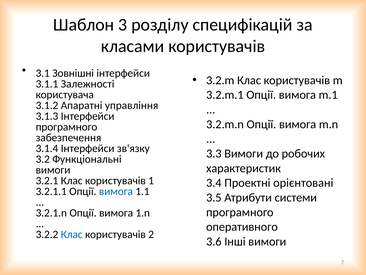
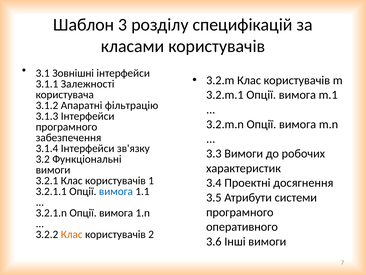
управління: управління -> фільтрацію
орієнтовані: орієнтовані -> досягнення
Клас at (72, 234) colour: blue -> orange
